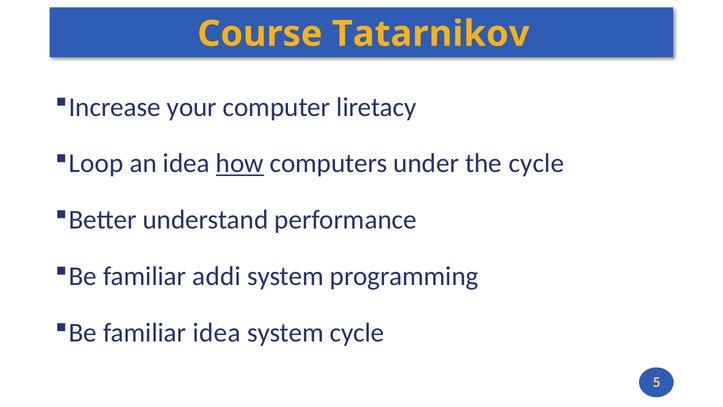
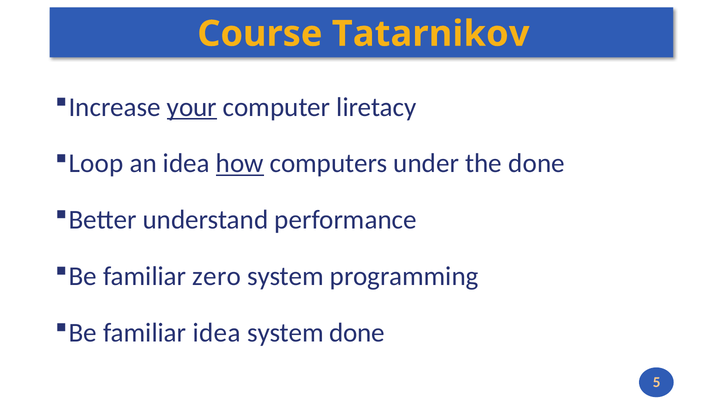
your underline: none -> present
the cycle: cycle -> done
addi: addi -> zero
system cycle: cycle -> done
